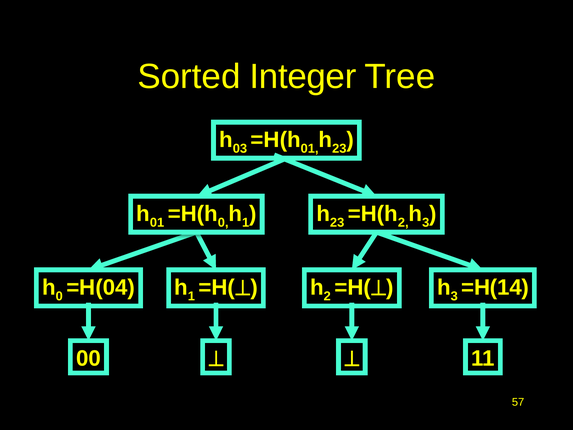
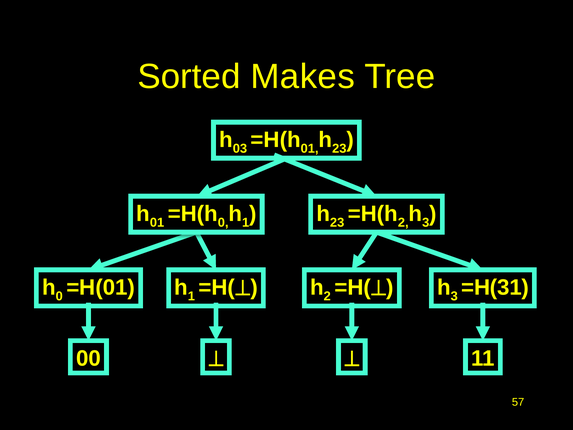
Integer: Integer -> Makes
=H(04: =H(04 -> =H(01
=H(14: =H(14 -> =H(31
